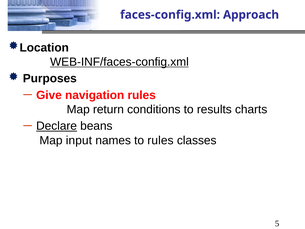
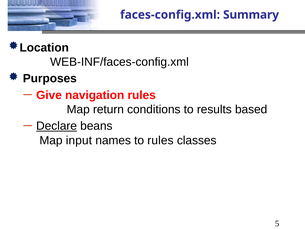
Approach: Approach -> Summary
WEB-INF/faces-config.xml underline: present -> none
charts: charts -> based
